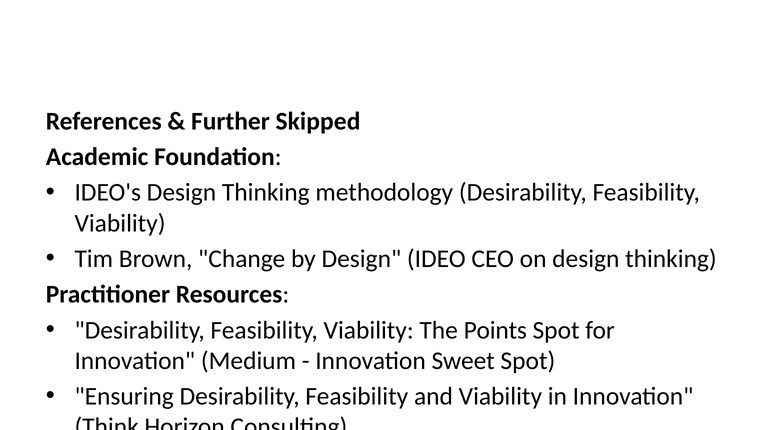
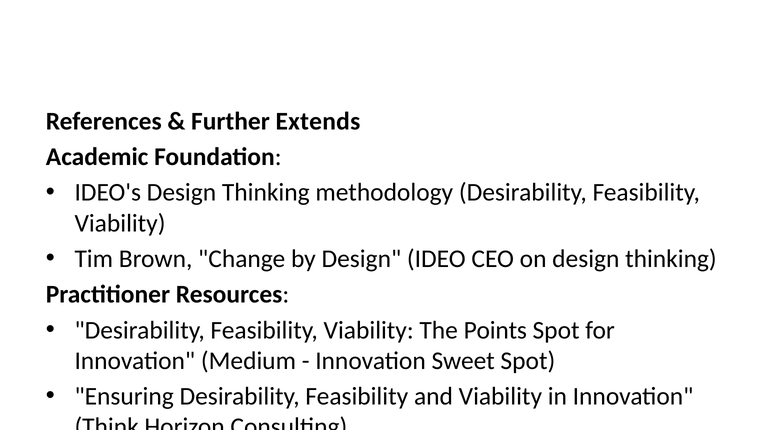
Skipped: Skipped -> Extends
